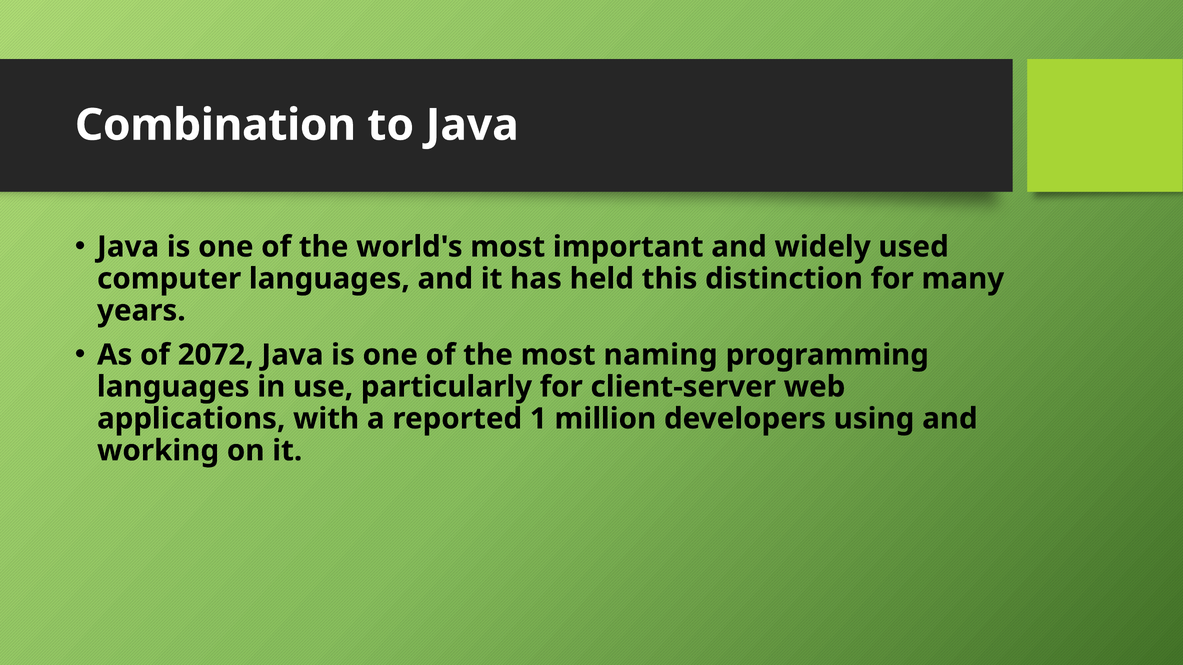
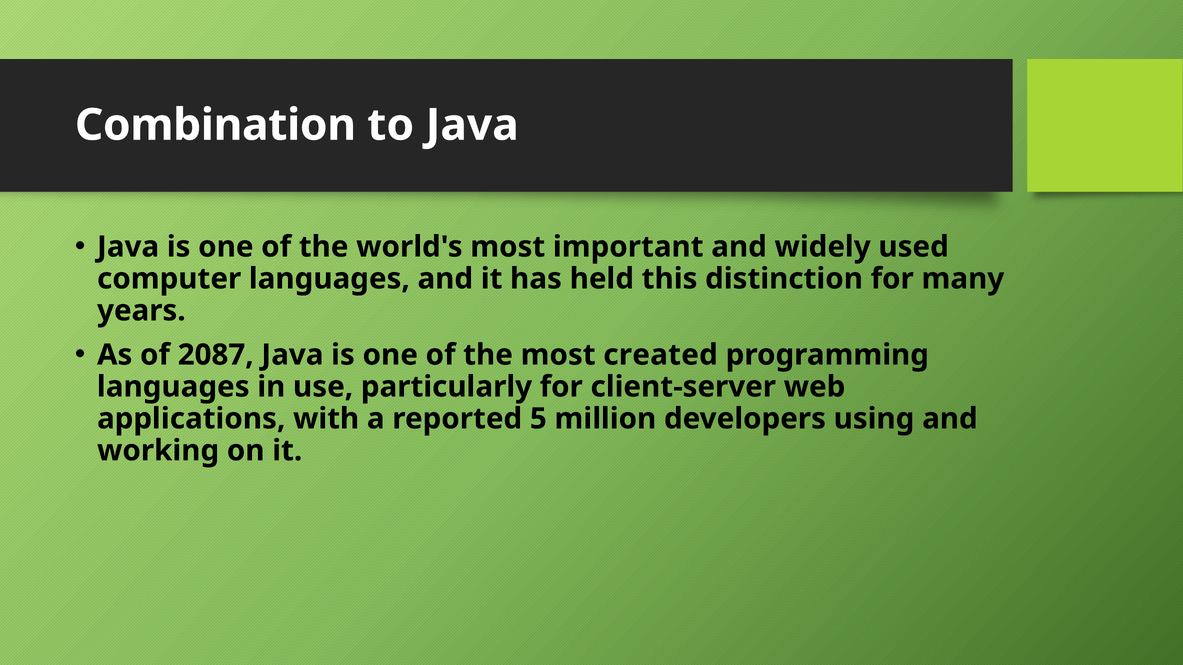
2072: 2072 -> 2087
naming: naming -> created
1: 1 -> 5
